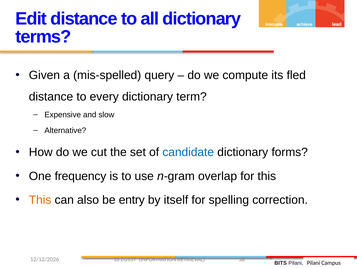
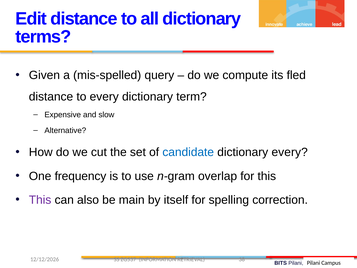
dictionary forms: forms -> every
This at (40, 200) colour: orange -> purple
entry: entry -> main
